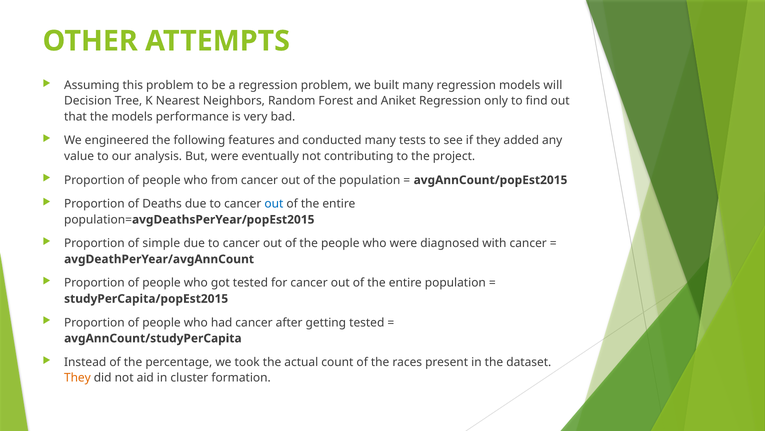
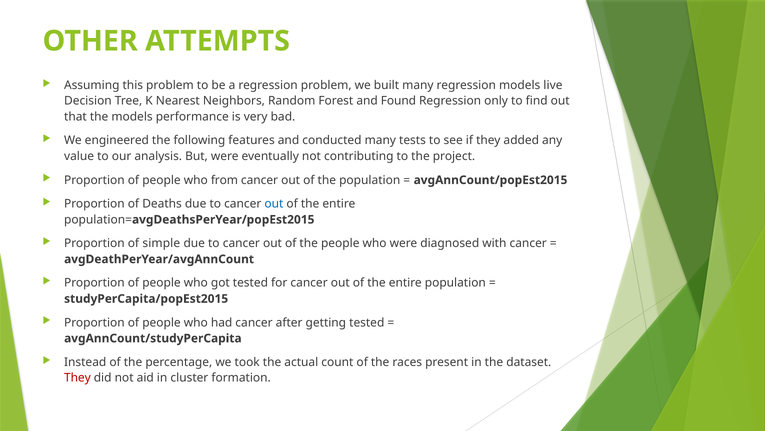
will: will -> live
Aniket: Aniket -> Found
They at (77, 377) colour: orange -> red
